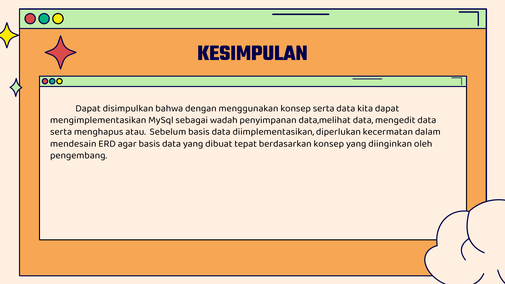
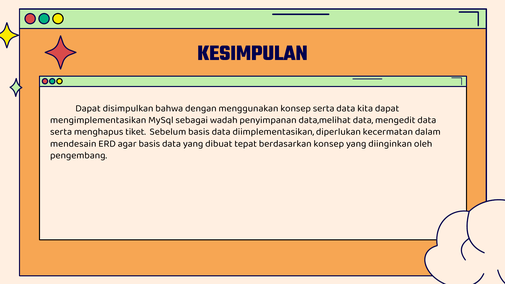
atau: atau -> tiket
